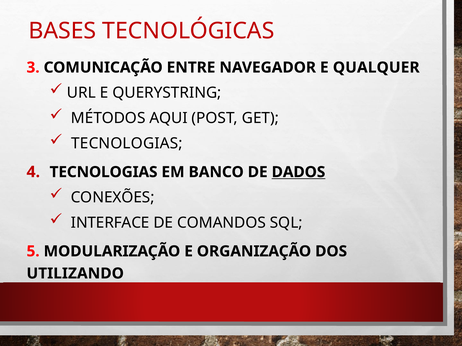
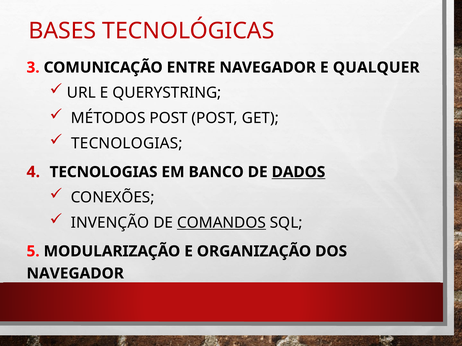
MÉTODOS AQUI: AQUI -> POST
INTERFACE: INTERFACE -> INVENÇÃO
COMANDOS underline: none -> present
UTILIZANDO at (75, 274): UTILIZANDO -> NAVEGADOR
